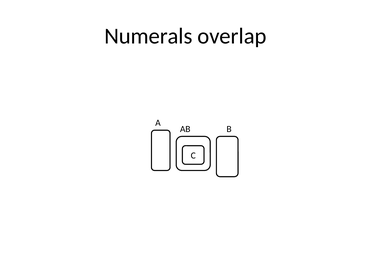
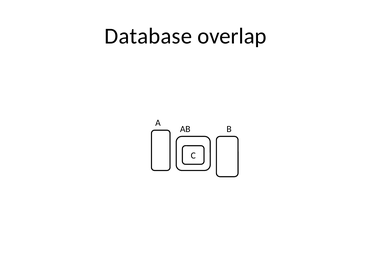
Numerals: Numerals -> Database
